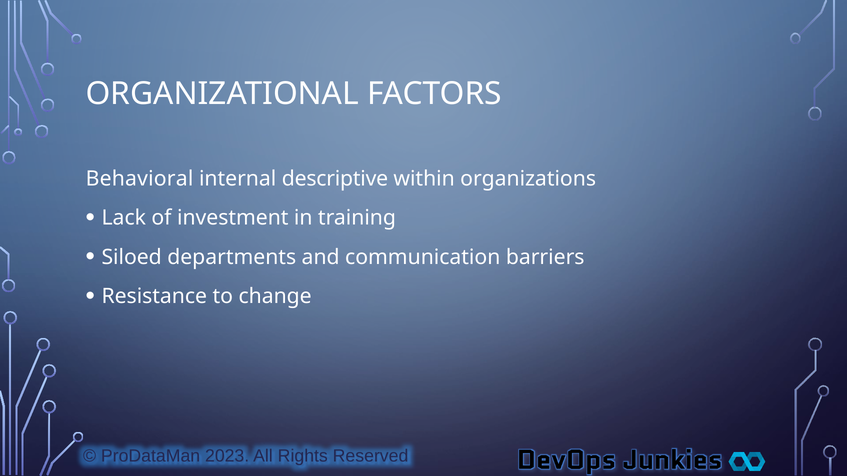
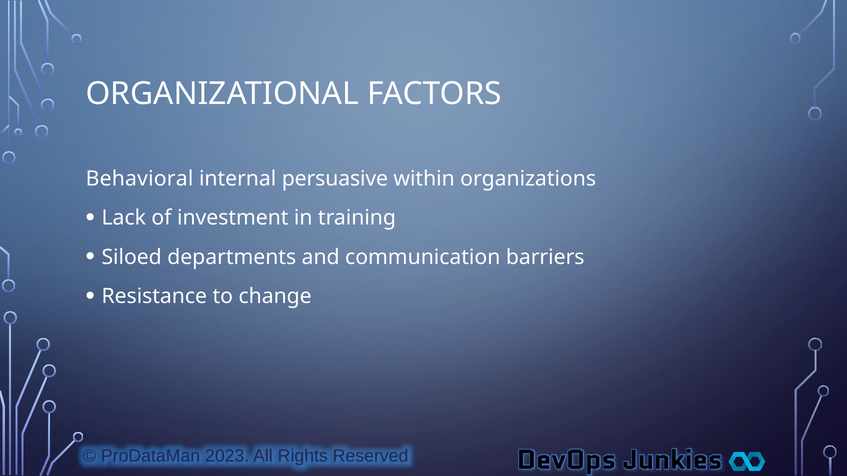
descriptive: descriptive -> persuasive
